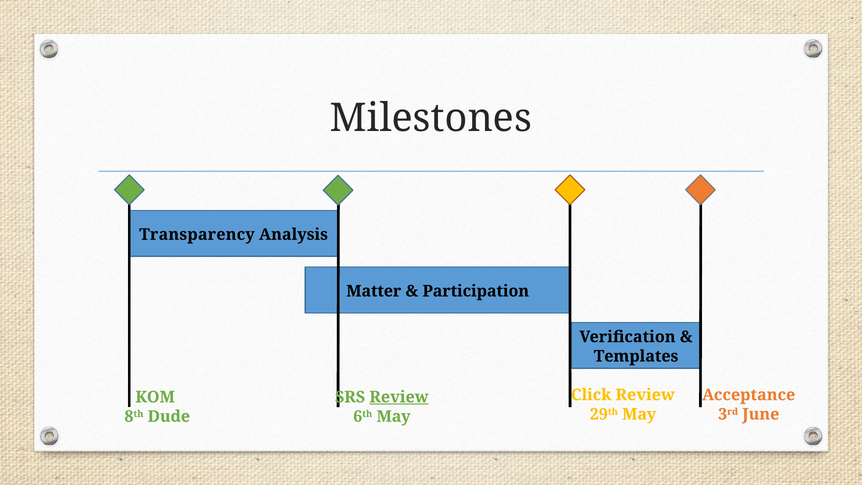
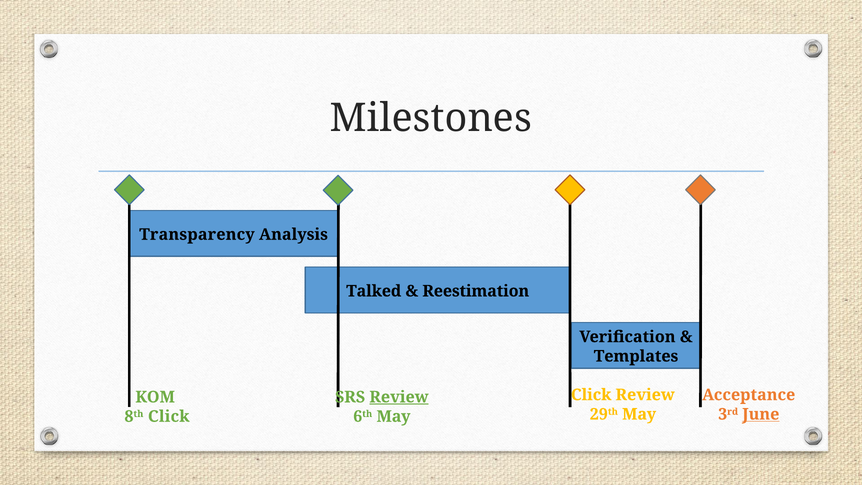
Matter: Matter -> Talked
Participation: Participation -> Reestimation
June underline: none -> present
8th Dude: Dude -> Click
